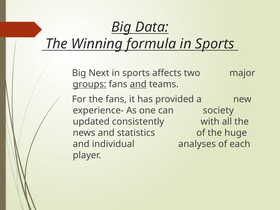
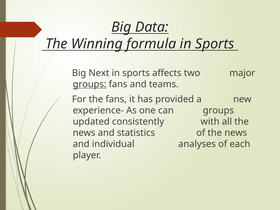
and at (138, 84) underline: present -> none
can society: society -> groups
of the huge: huge -> news
